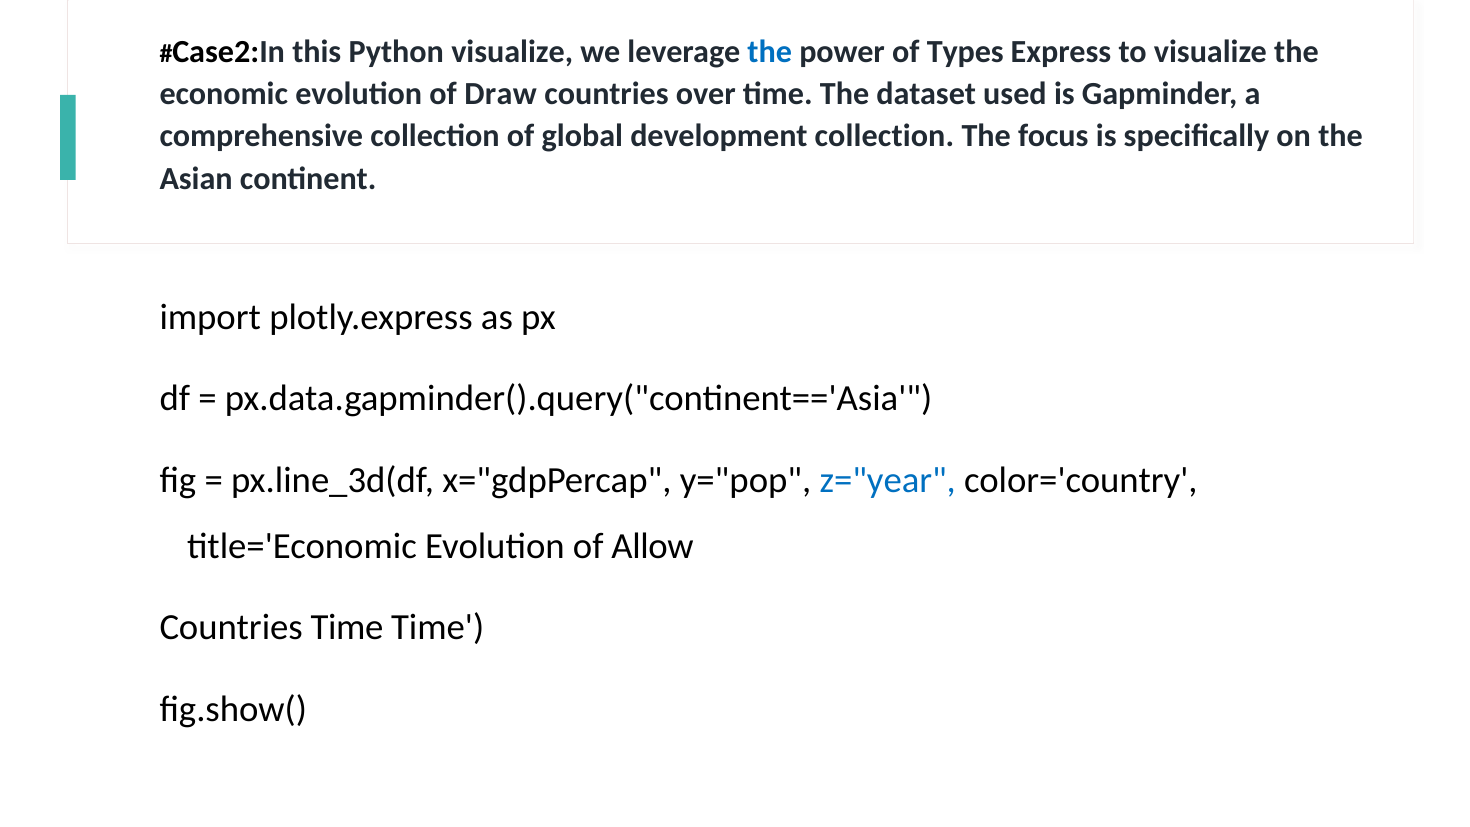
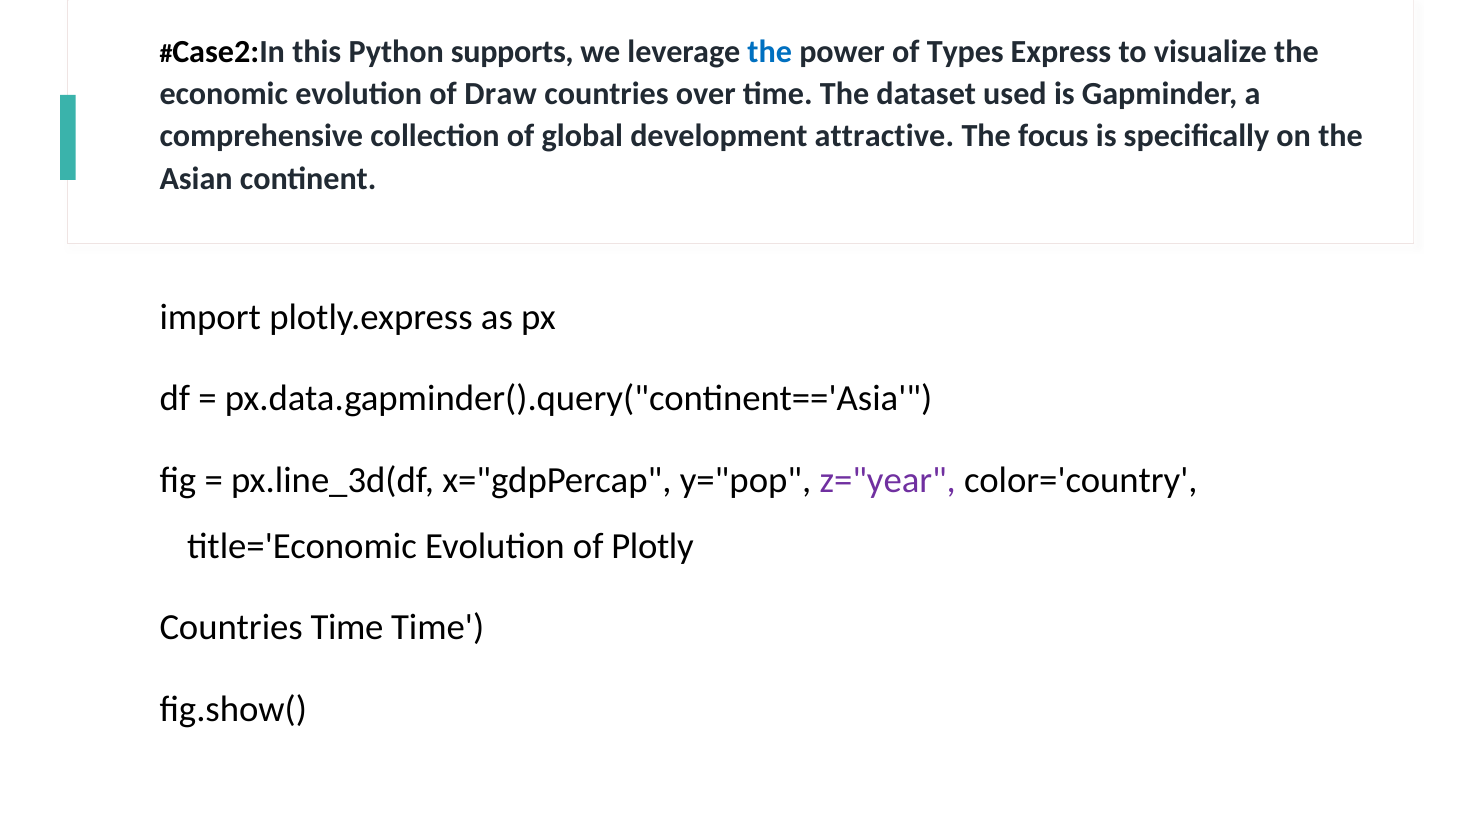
Python visualize: visualize -> supports
development collection: collection -> attractive
z="year colour: blue -> purple
Allow: Allow -> Plotly
